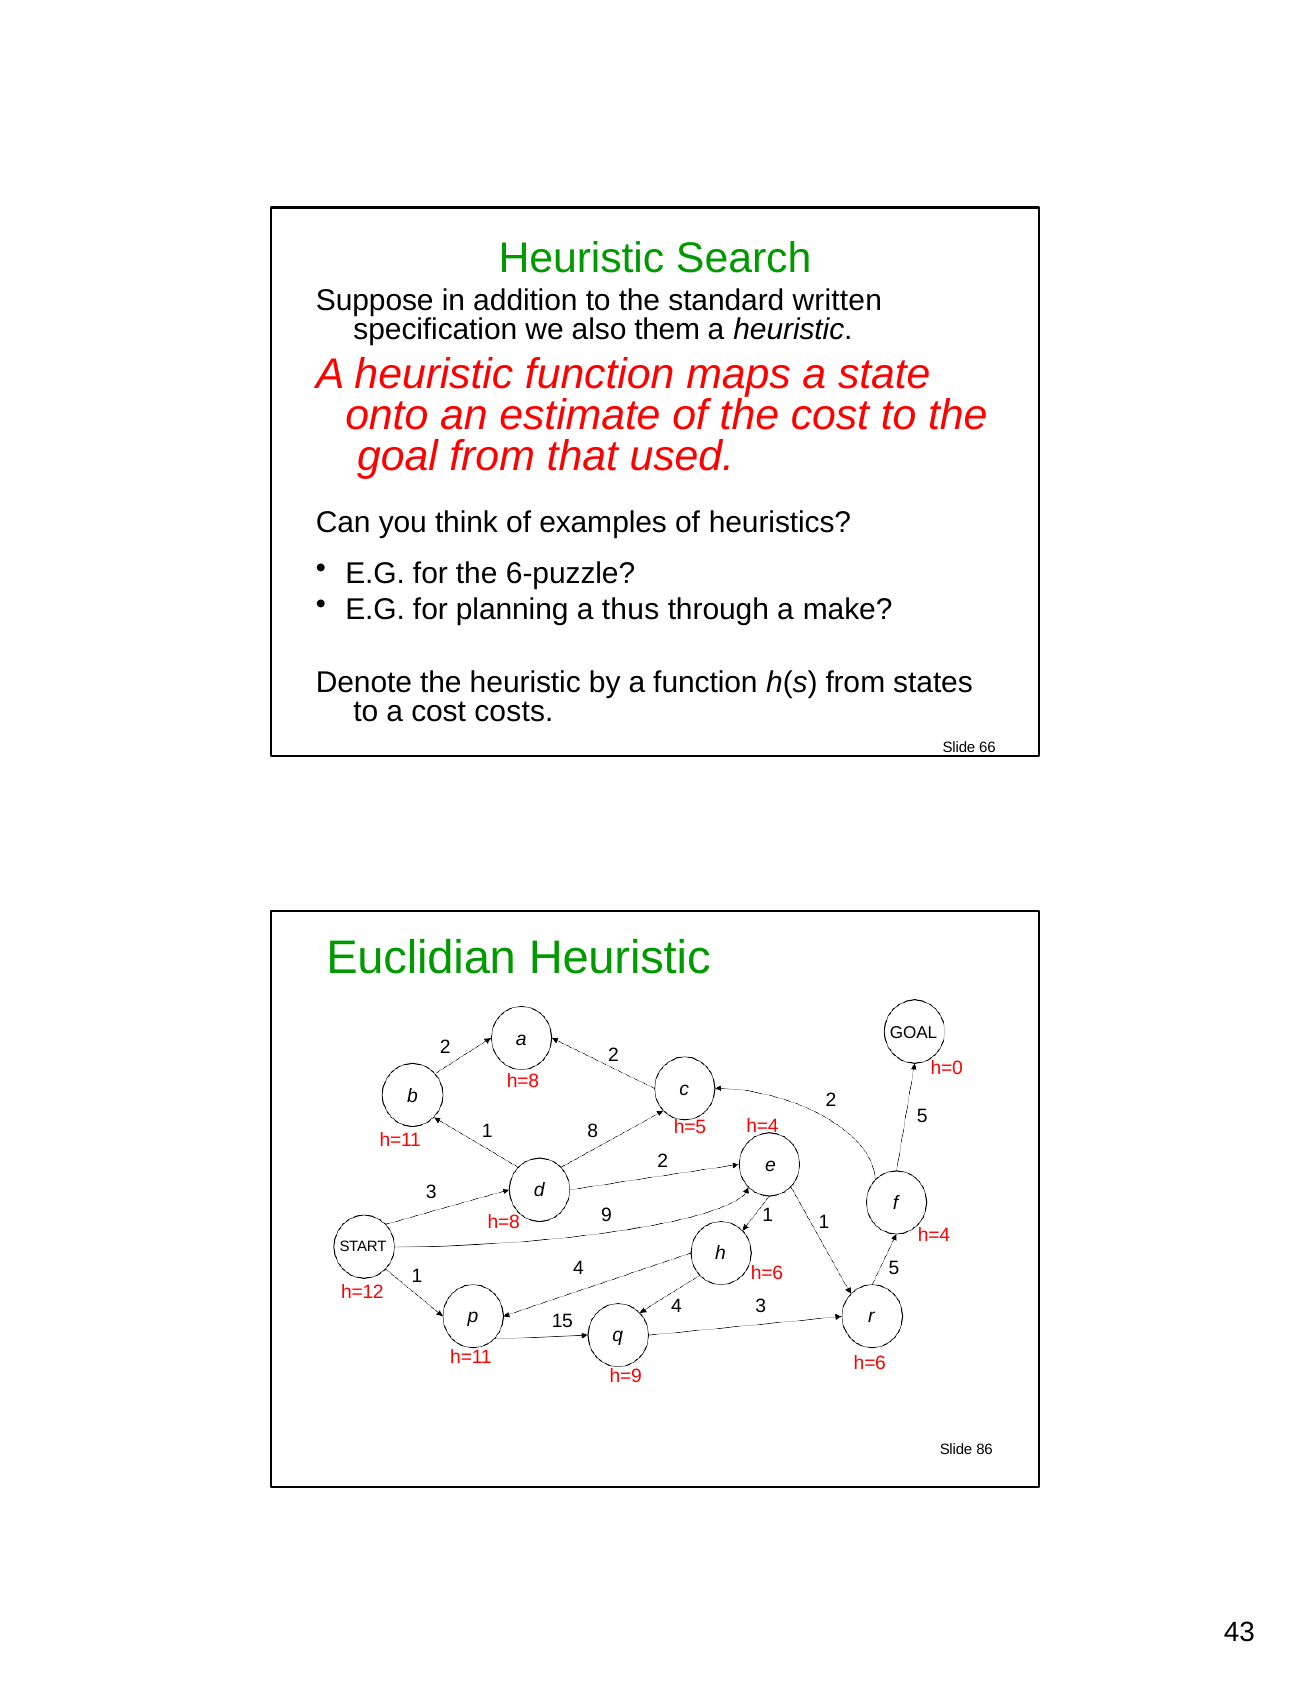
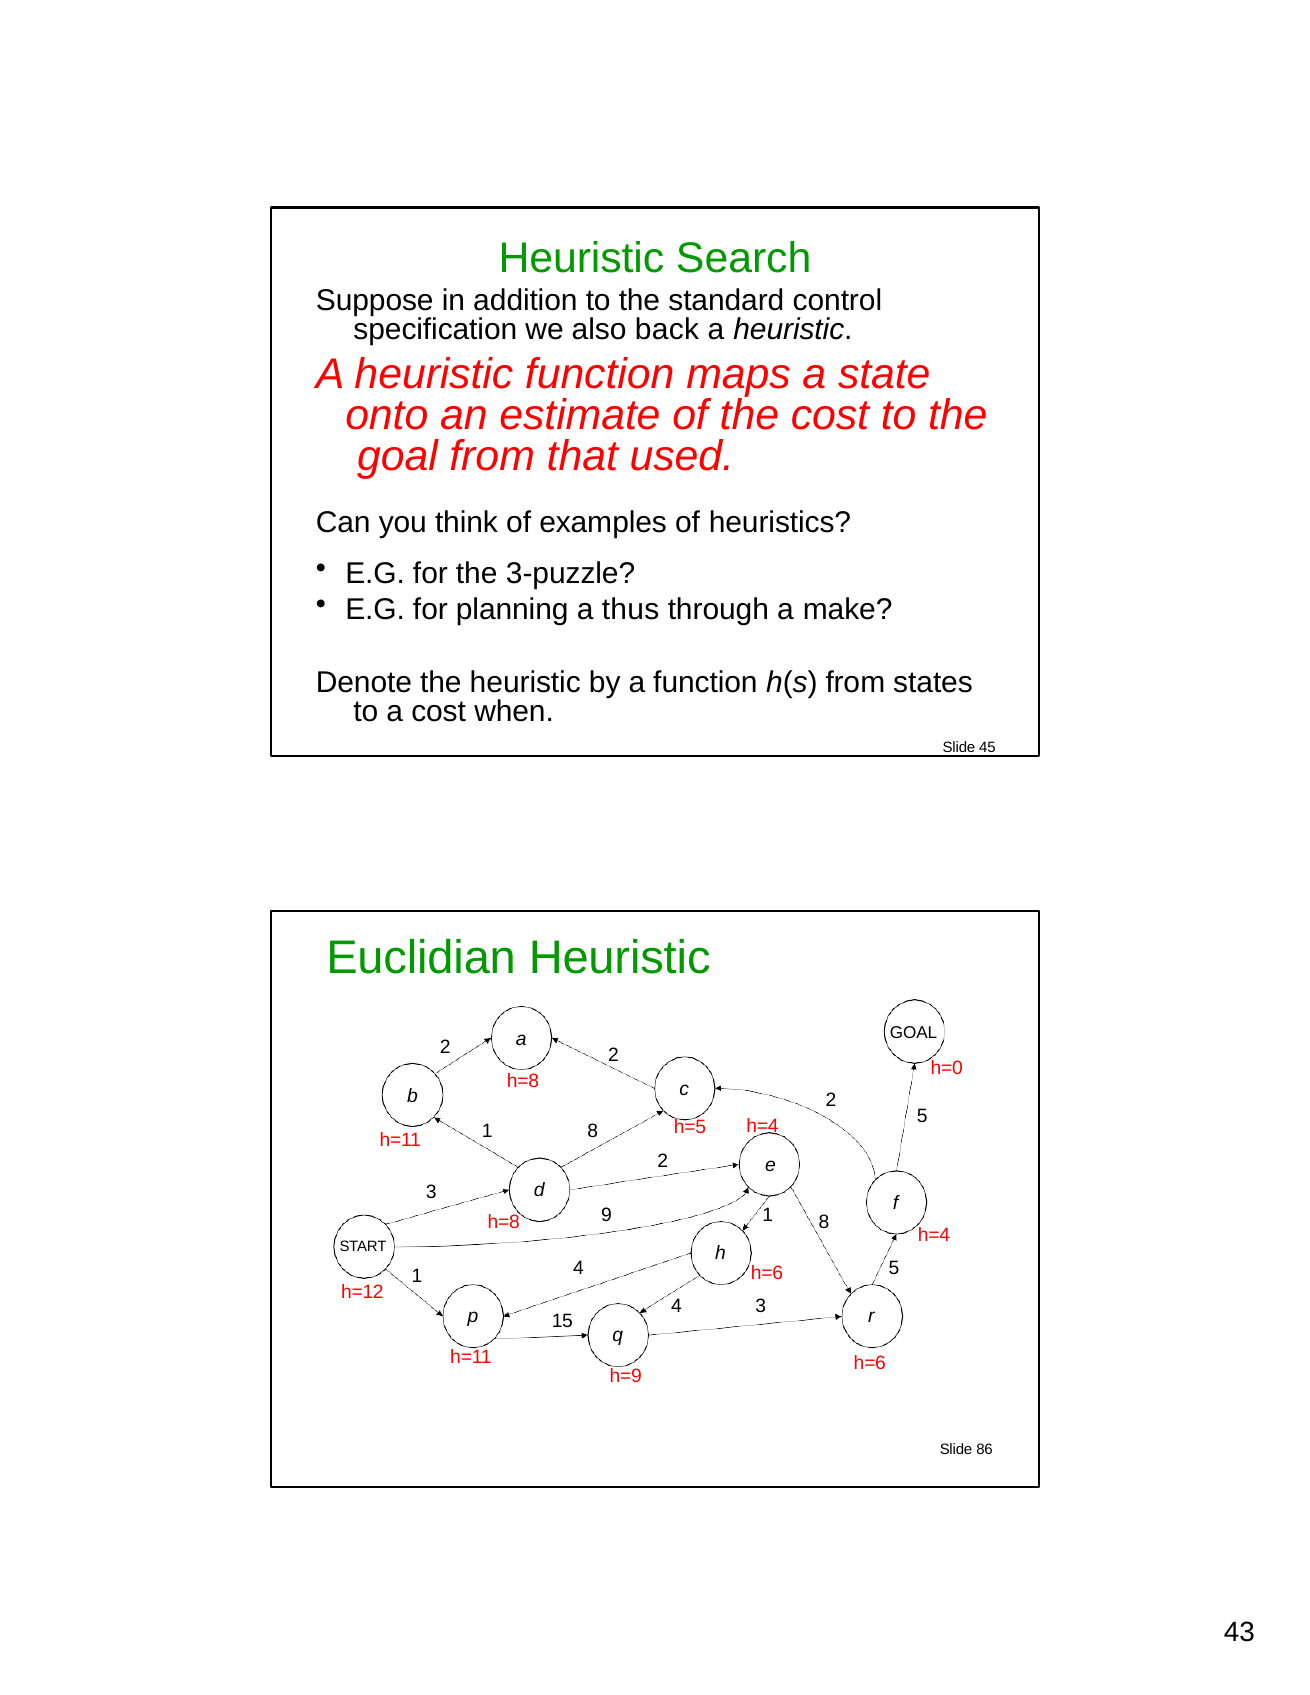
written: written -> control
them: them -> back
6-puzzle: 6-puzzle -> 3-puzzle
costs: costs -> when
66: 66 -> 45
9 1: 1 -> 8
